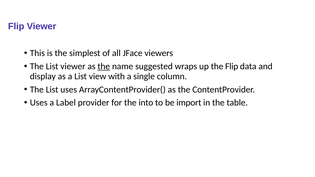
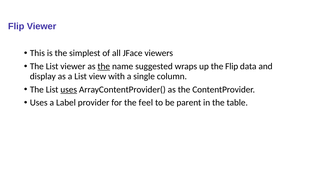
uses at (69, 90) underline: none -> present
into: into -> feel
import: import -> parent
